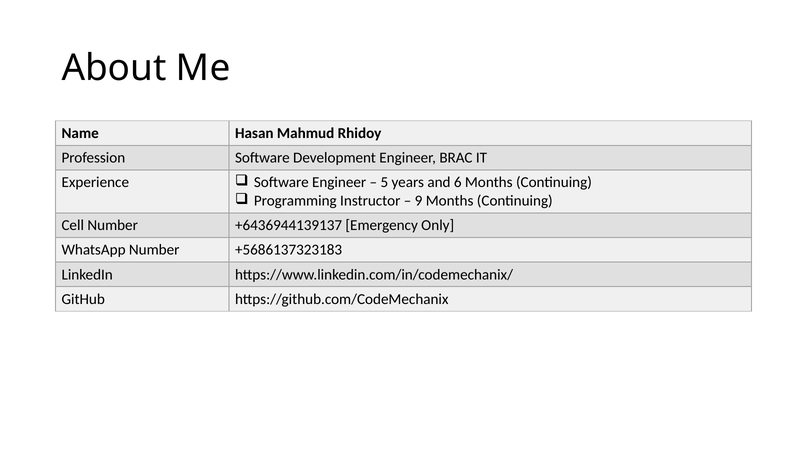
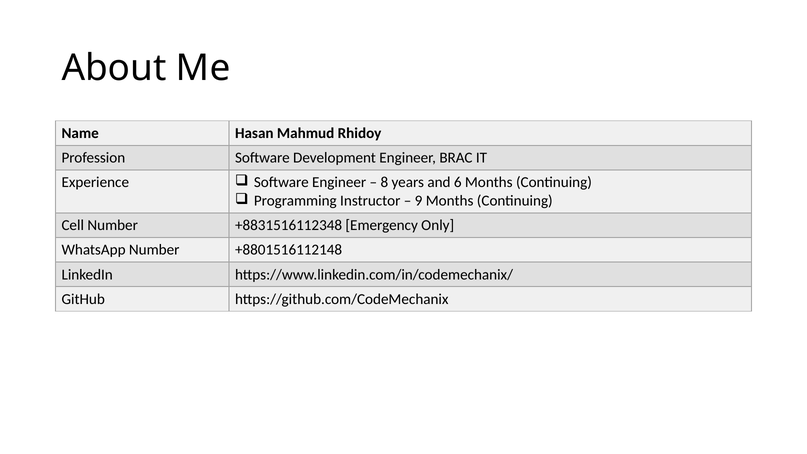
5: 5 -> 8
+6436944139137: +6436944139137 -> +8831516112348
+5686137323183: +5686137323183 -> +8801516112148
